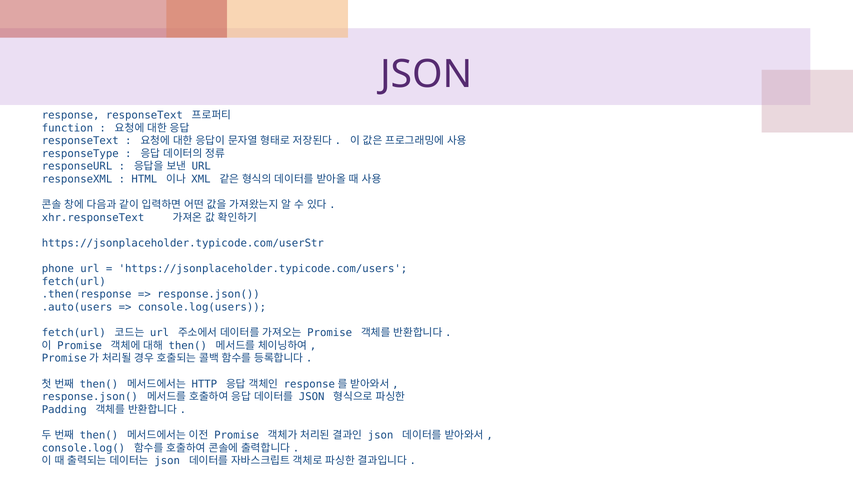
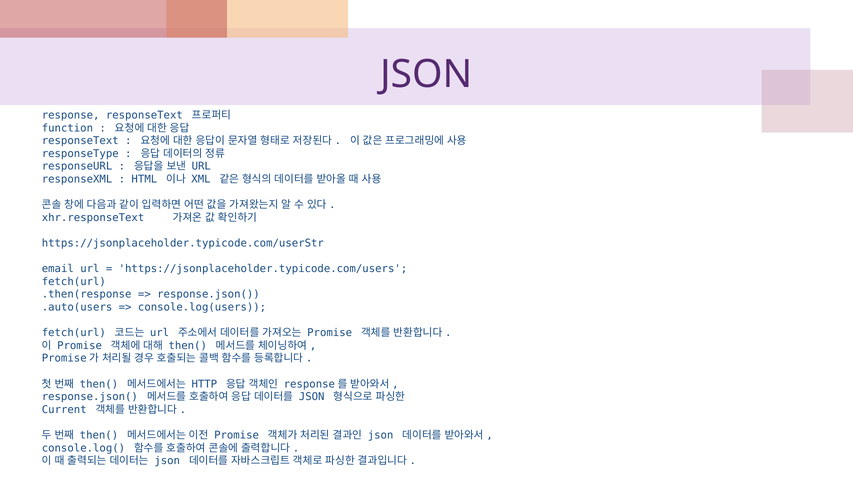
phone: phone -> email
Padding: Padding -> Current
